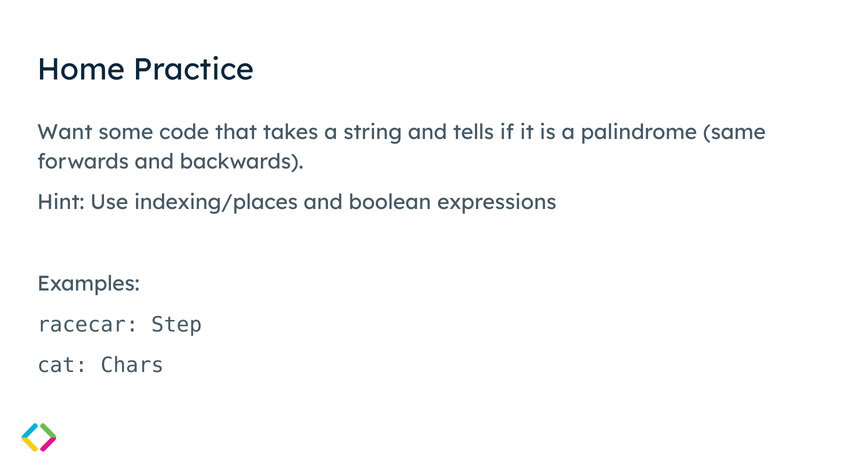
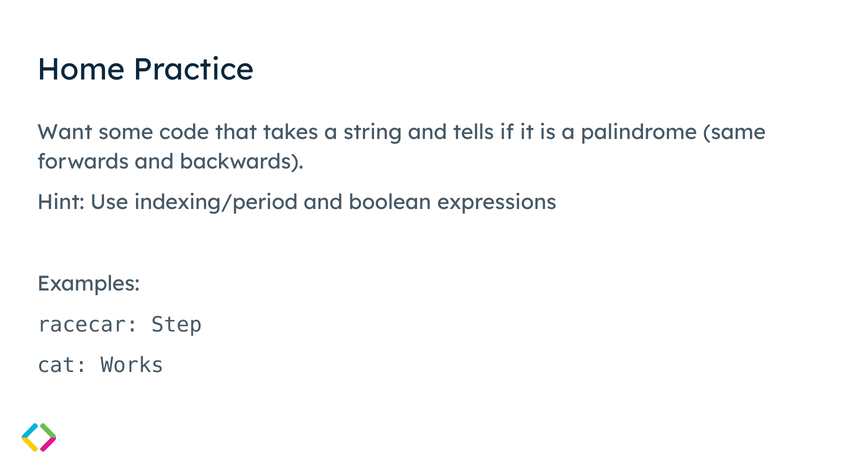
indexing/places: indexing/places -> indexing/period
Chars: Chars -> Works
